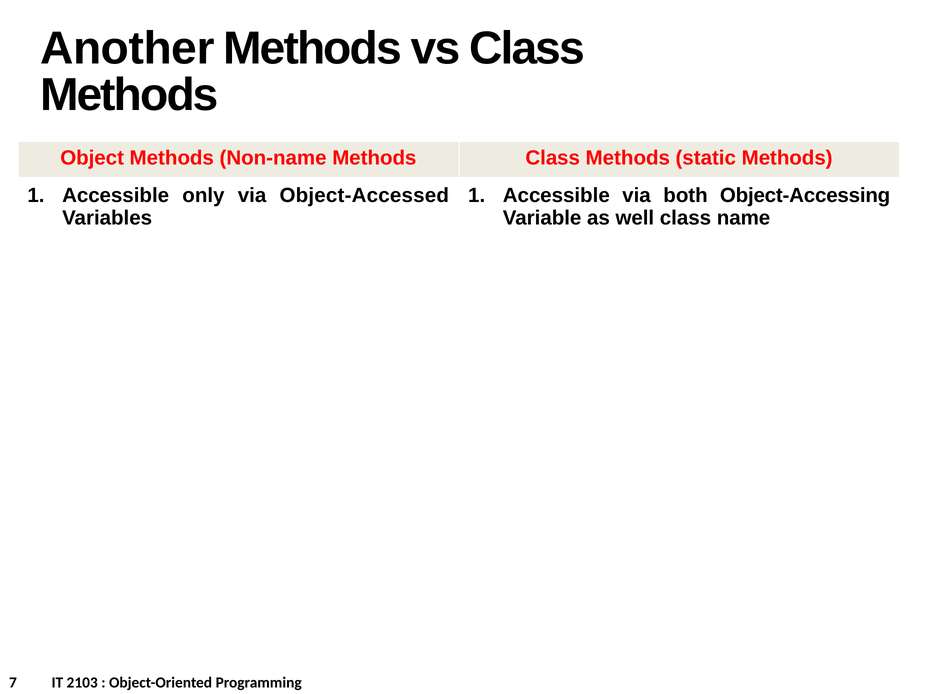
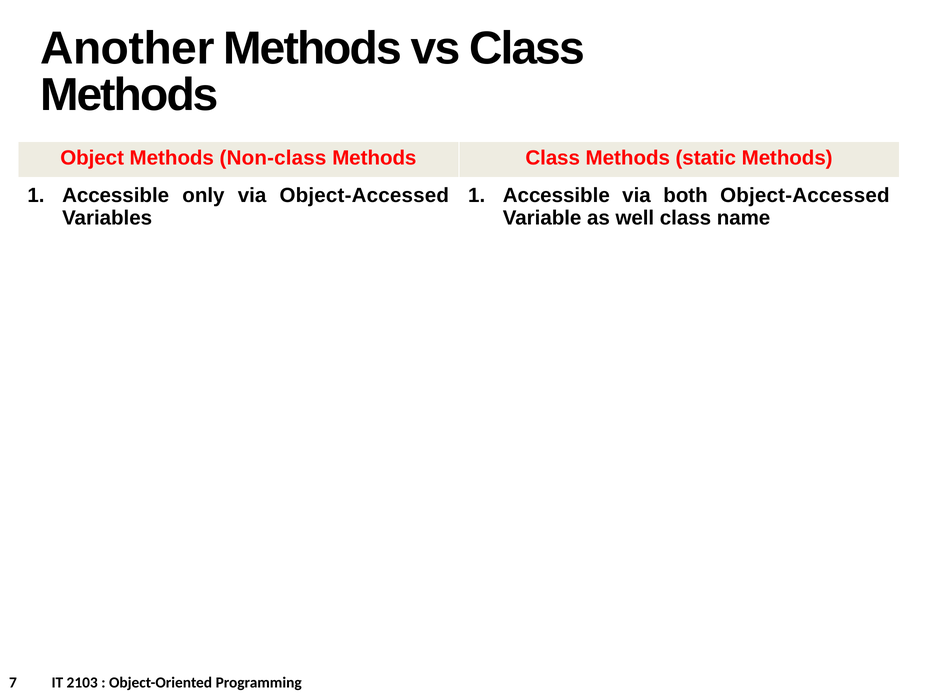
Non-name: Non-name -> Non-class
both Object-Accessing: Object-Accessing -> Object-Accessed
